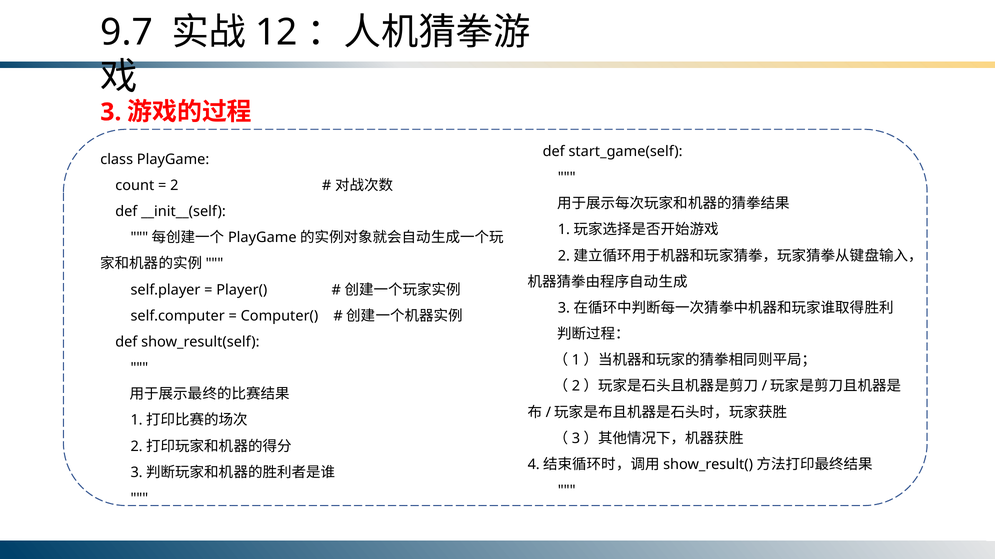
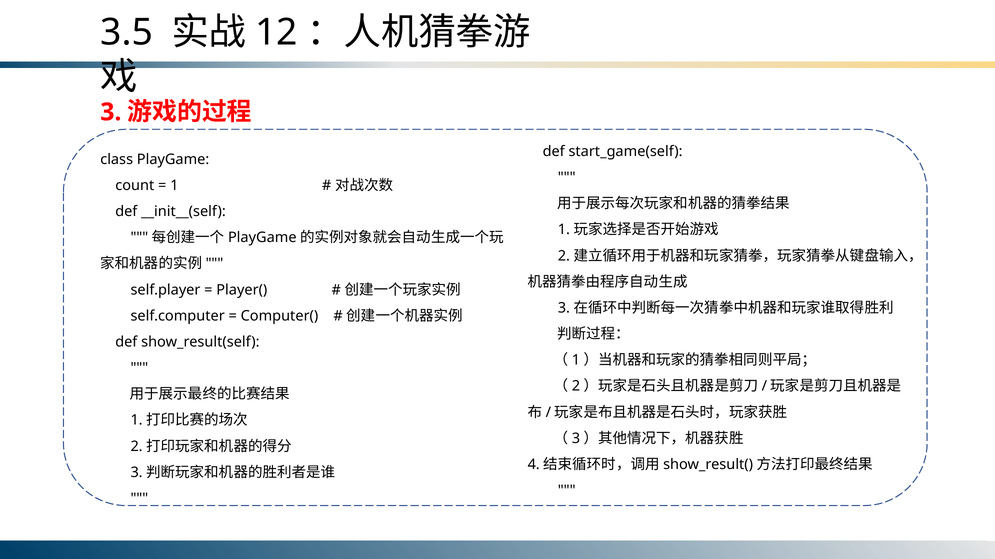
9.7: 9.7 -> 3.5
2: 2 -> 1
